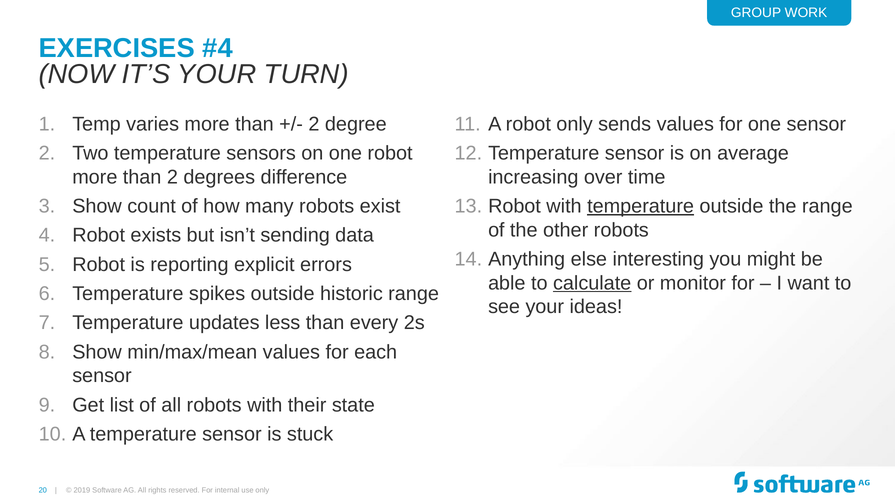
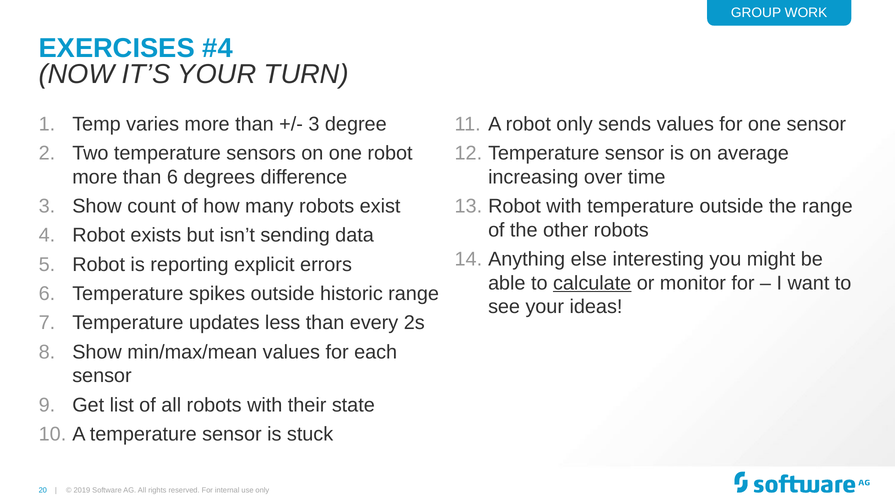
2 at (314, 124): 2 -> 3
than 2: 2 -> 6
temperature at (641, 206) underline: present -> none
